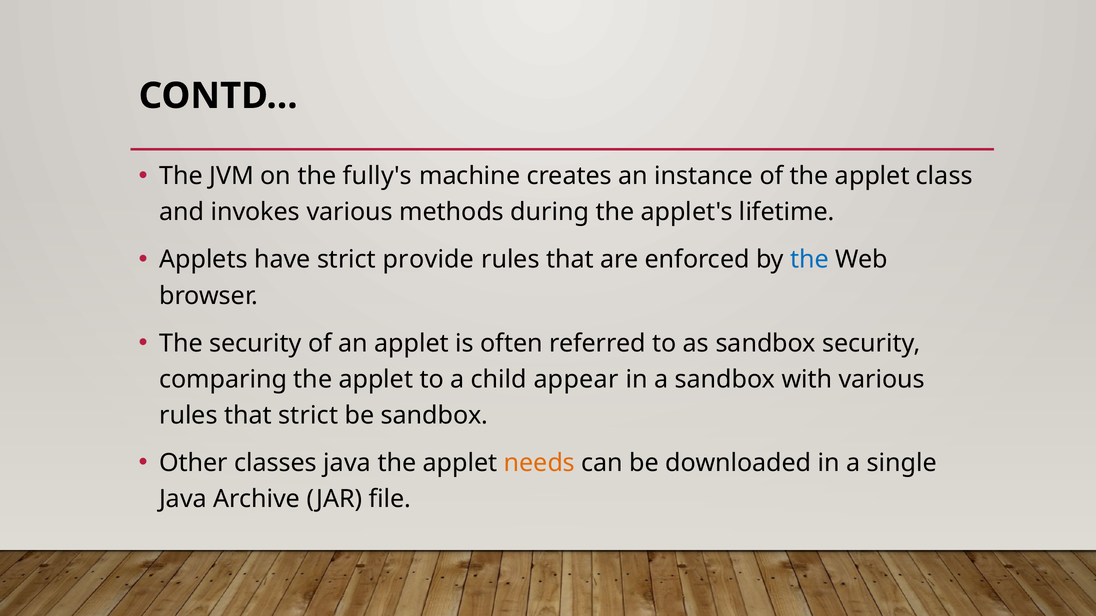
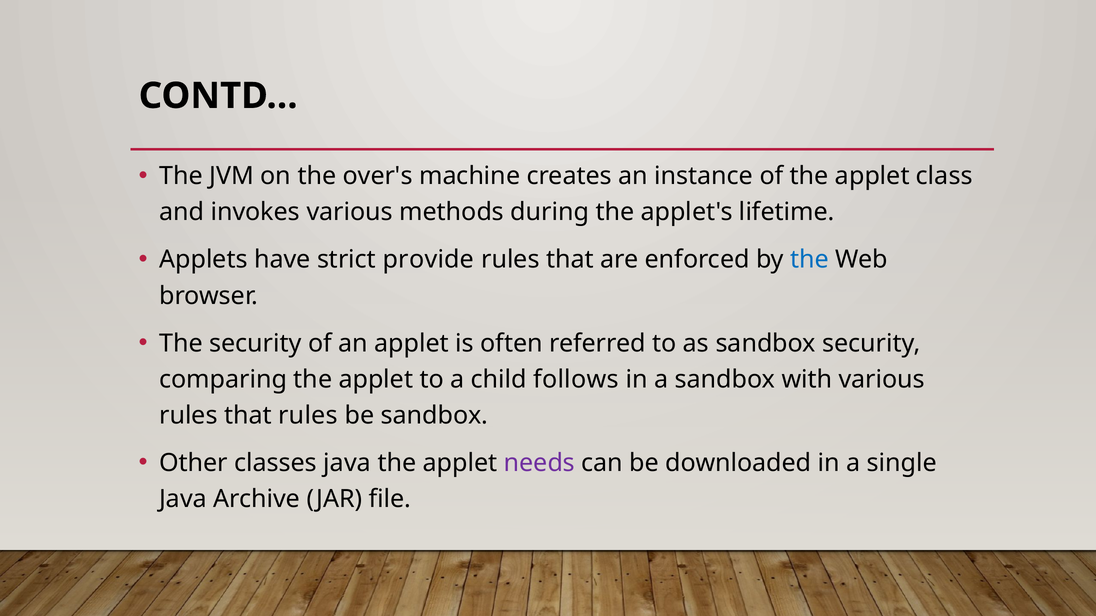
fully's: fully's -> over's
appear: appear -> follows
that strict: strict -> rules
needs colour: orange -> purple
